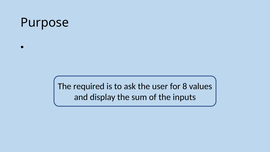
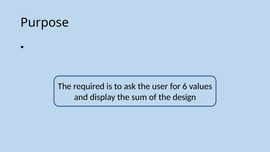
8: 8 -> 6
inputs: inputs -> design
